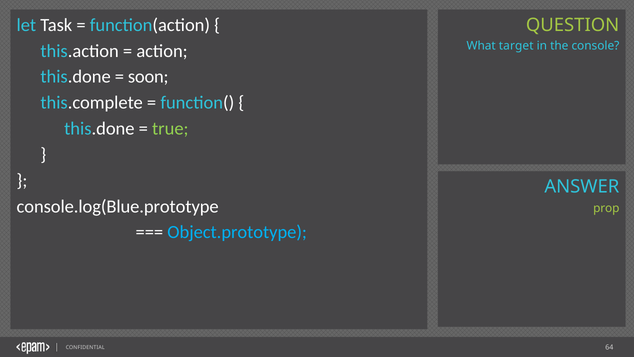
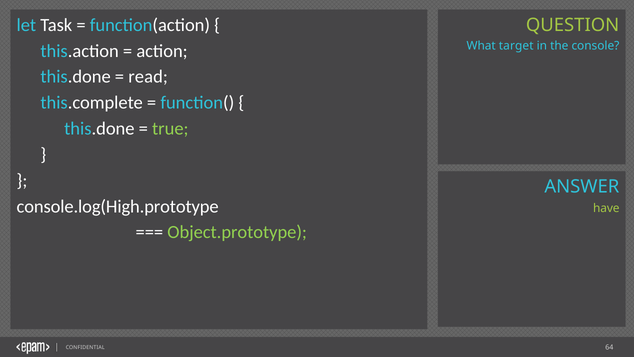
soon: soon -> read
console.log(Blue.prototype: console.log(Blue.prototype -> console.log(High.prototype
prop: prop -> have
Object.prototype colour: light blue -> light green
